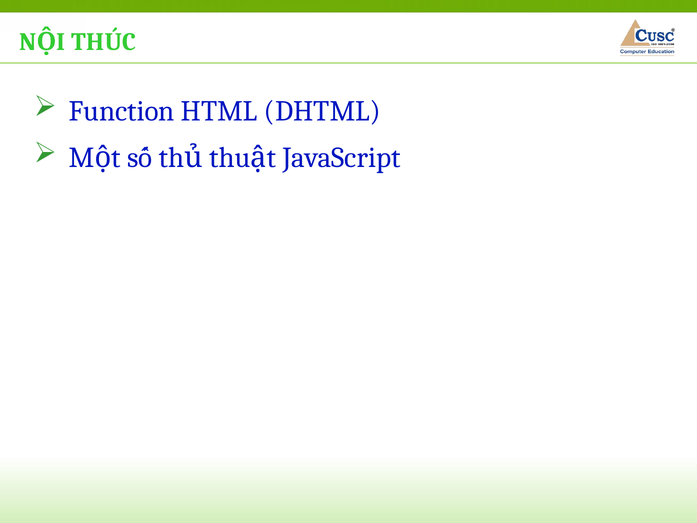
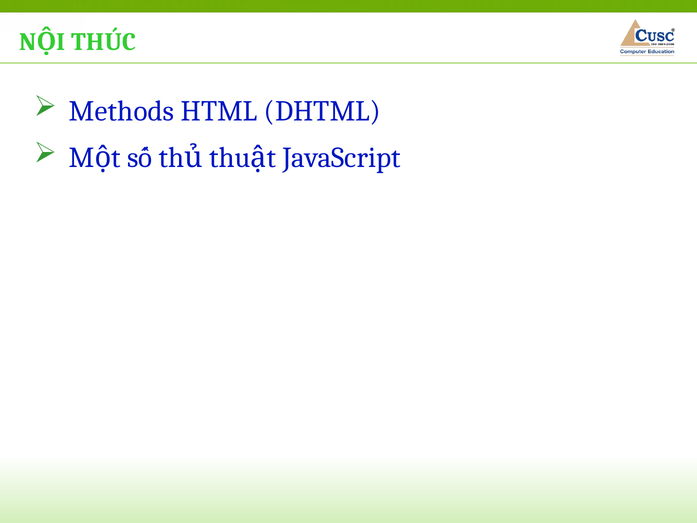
Function: Function -> Methods
